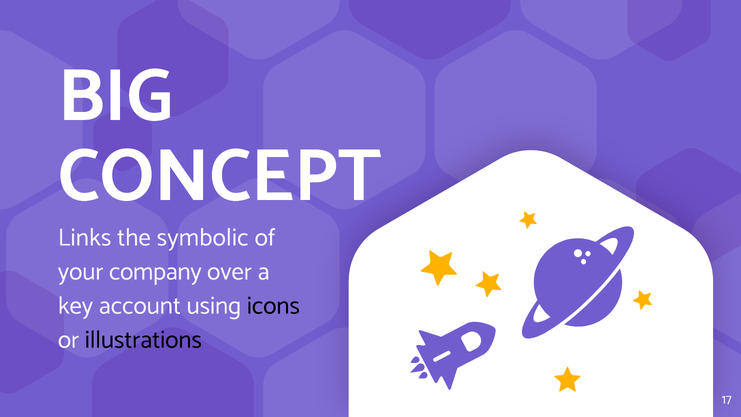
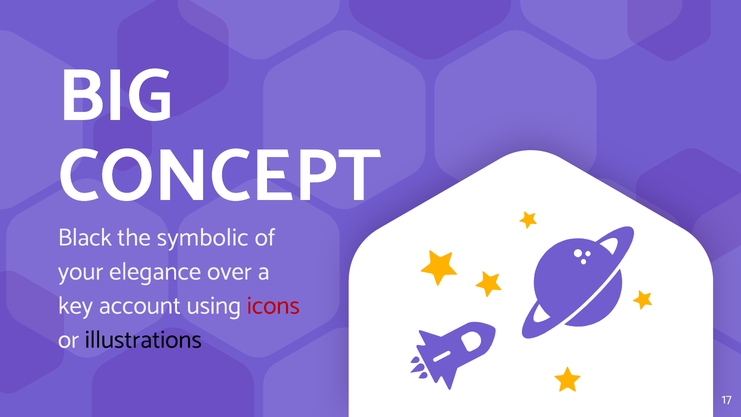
Links: Links -> Black
company: company -> elegance
icons colour: black -> red
